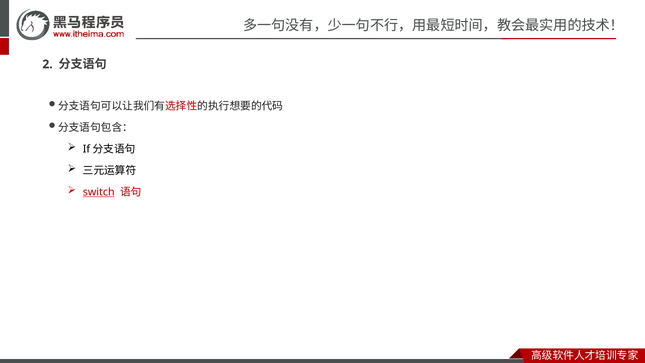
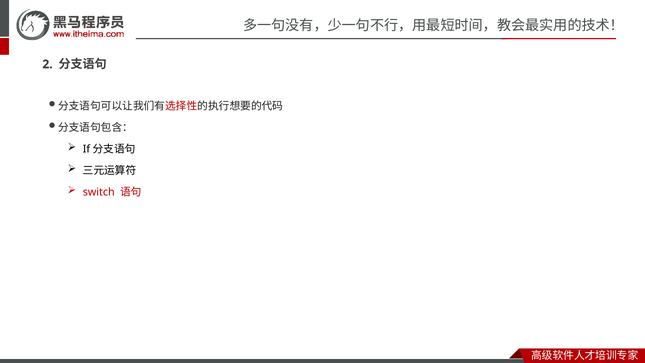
switch underline: present -> none
